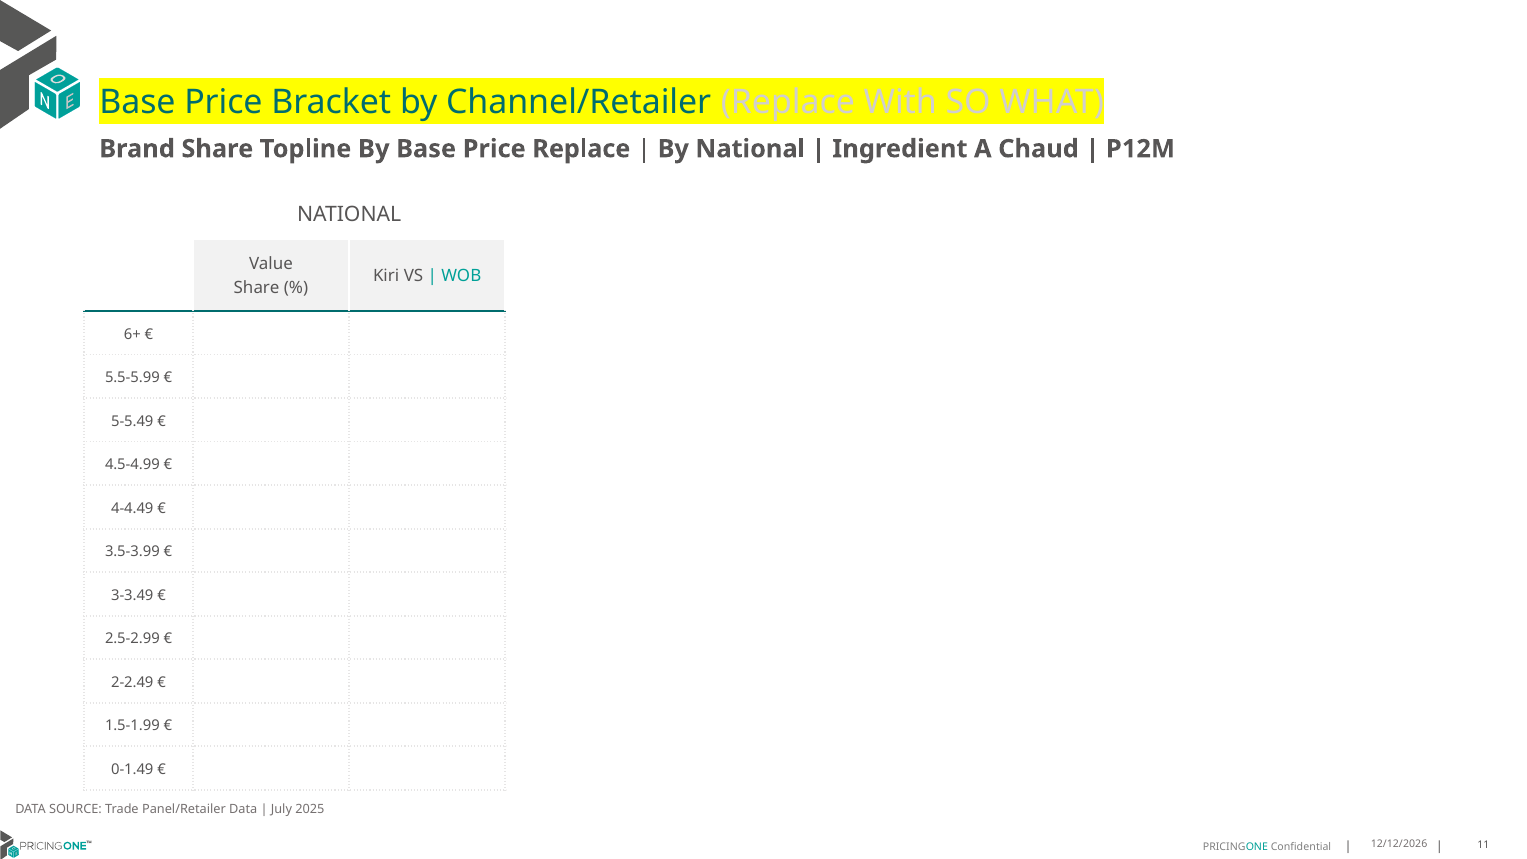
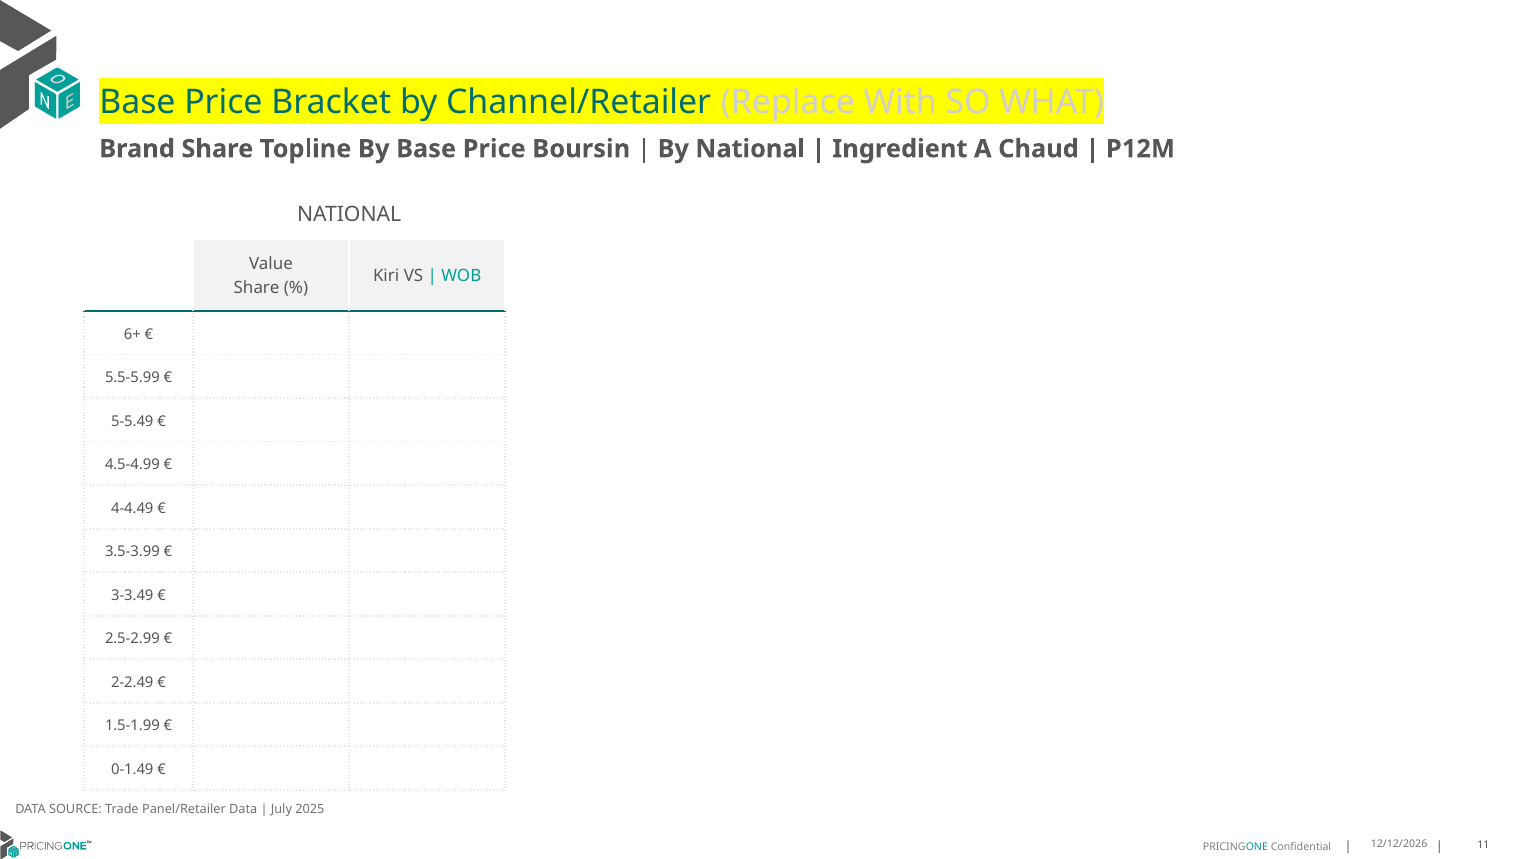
Price Replace: Replace -> Boursin
